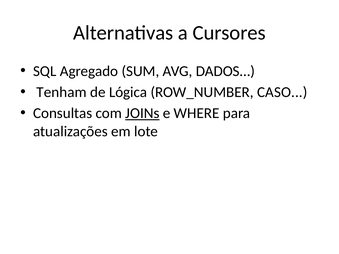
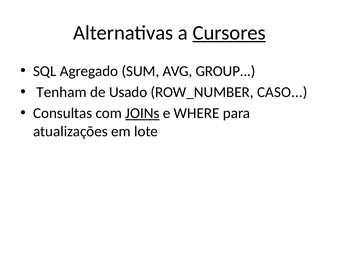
Cursores underline: none -> present
DADOS: DADOS -> GROUP
Lógica: Lógica -> Usado
